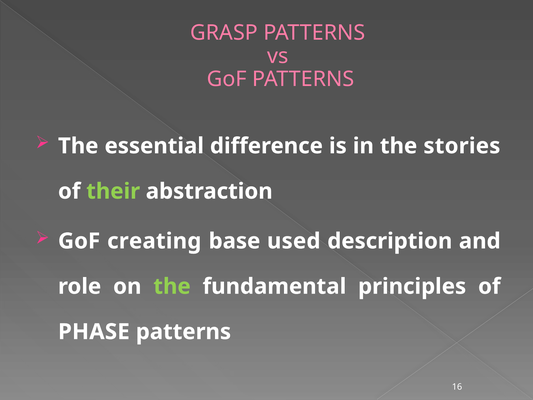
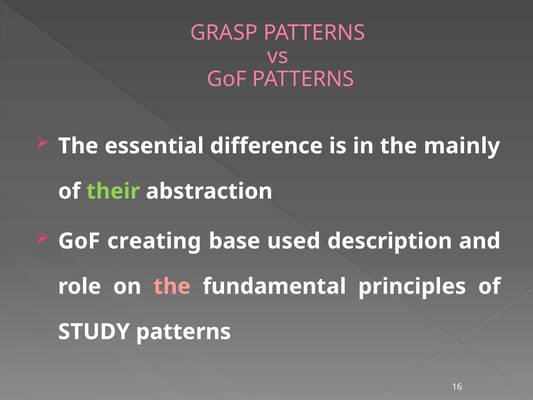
stories: stories -> mainly
the at (172, 286) colour: light green -> pink
PHASE: PHASE -> STUDY
